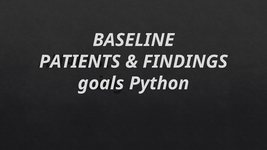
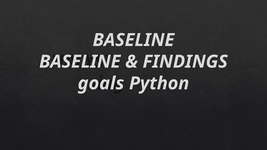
PATIENTS at (80, 62): PATIENTS -> BASELINE
